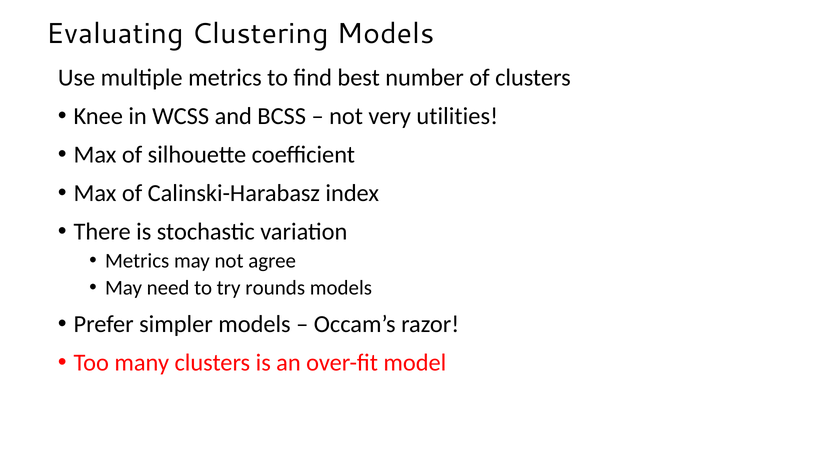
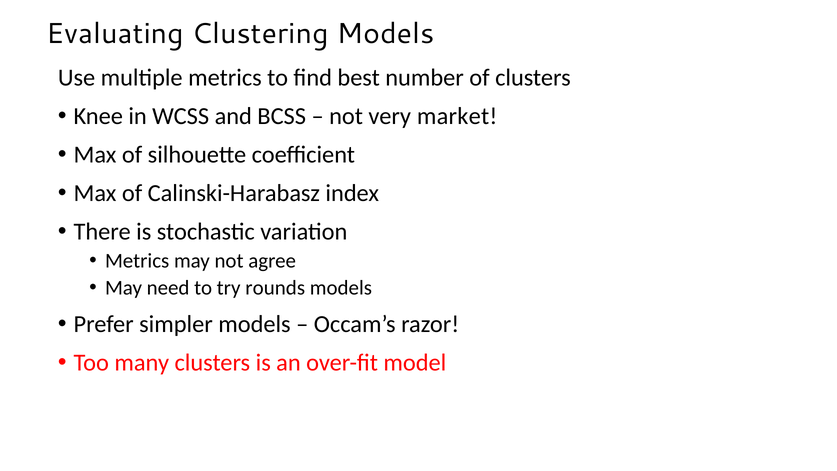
utilities: utilities -> market
